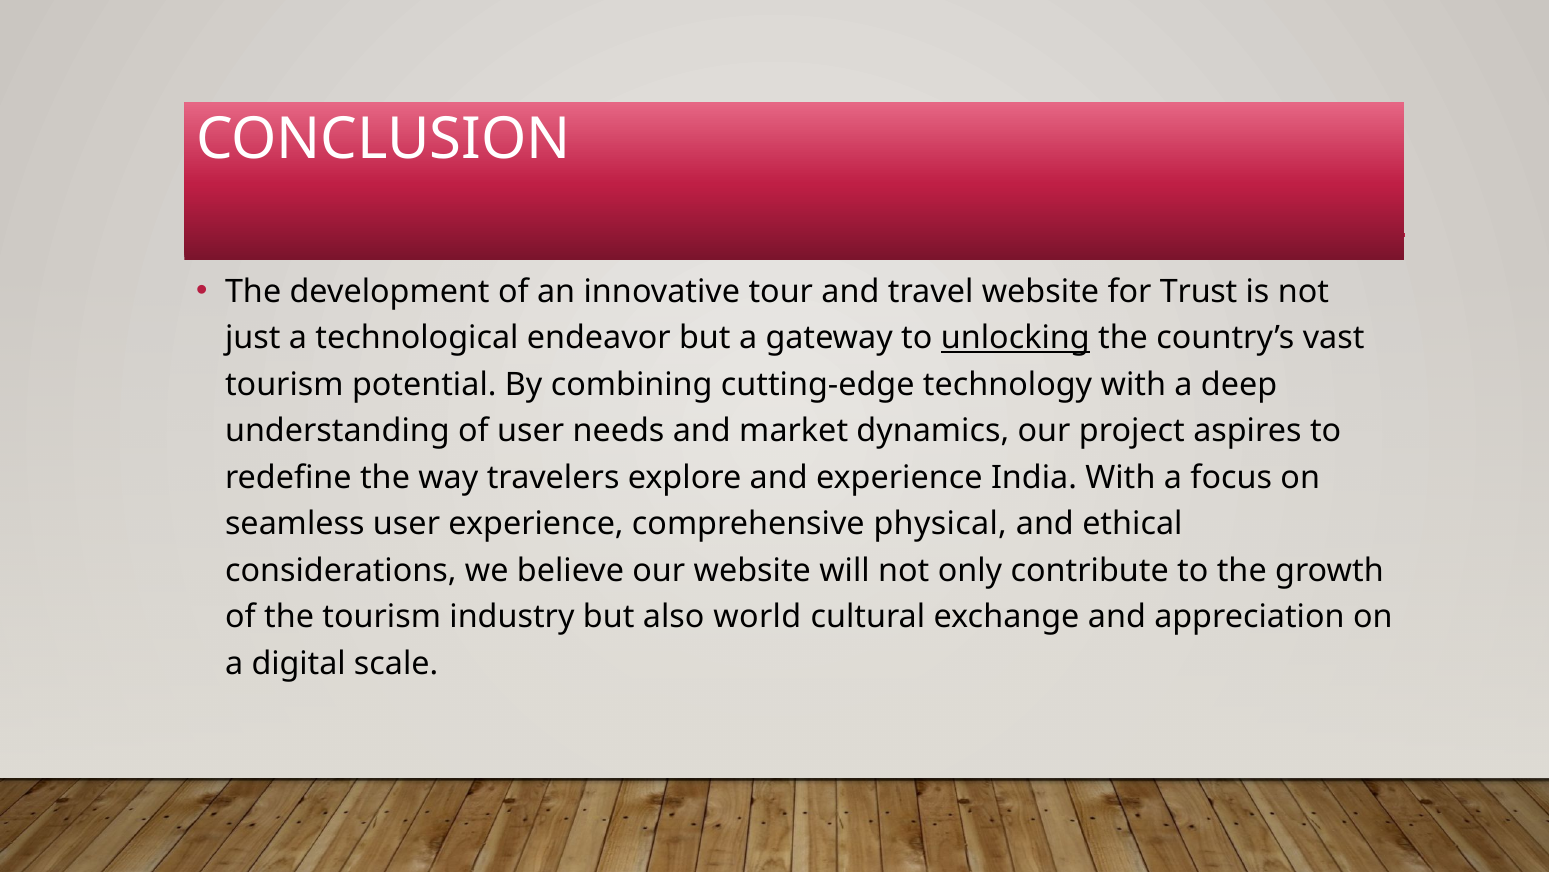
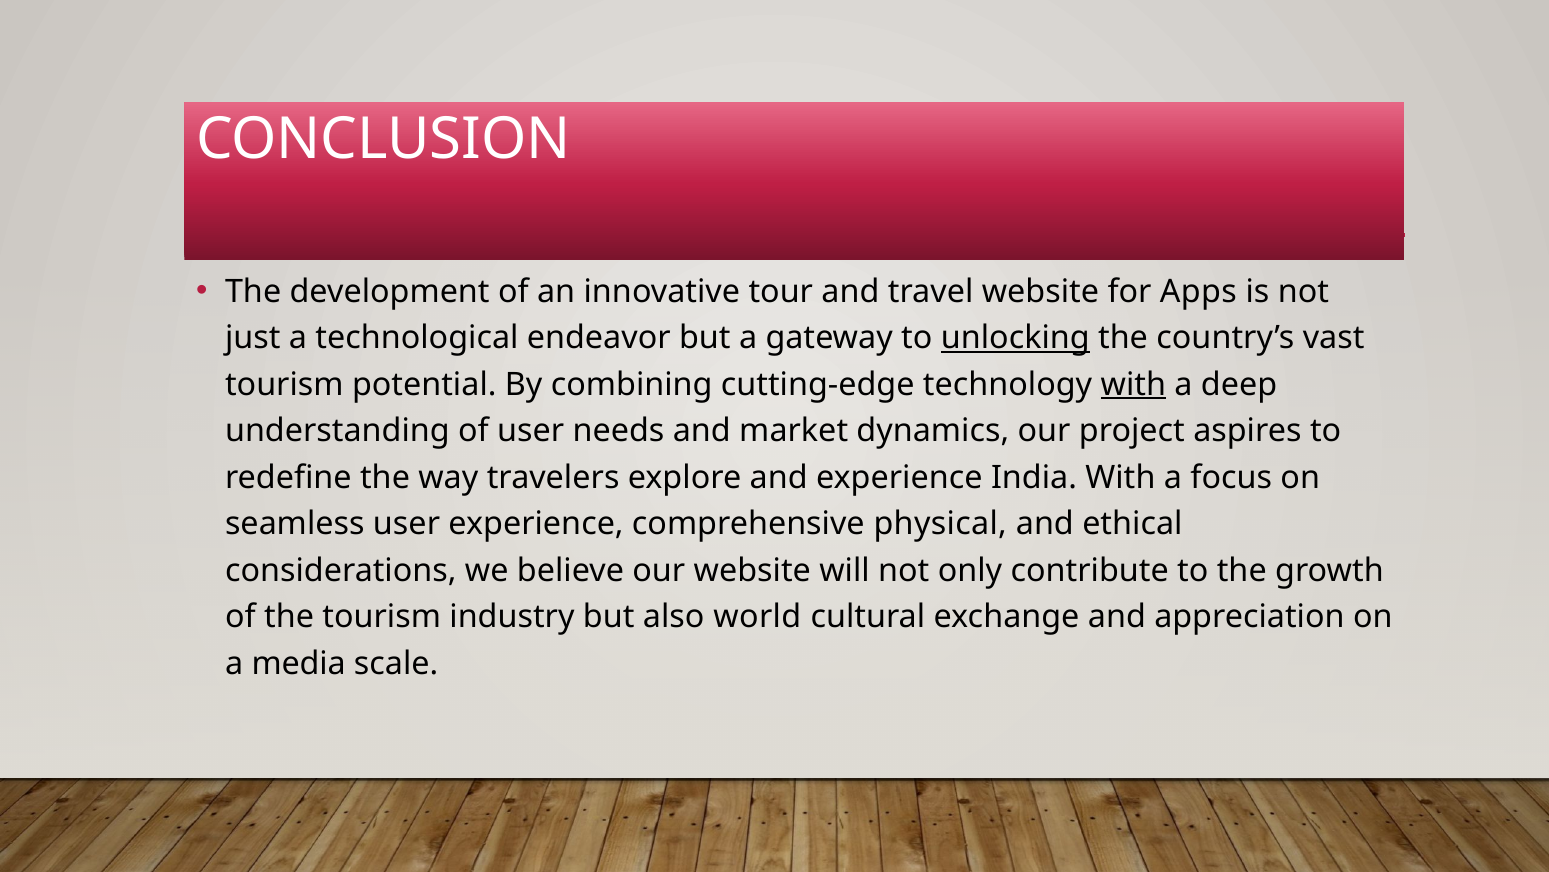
Trust: Trust -> Apps
with at (1133, 384) underline: none -> present
digital: digital -> media
